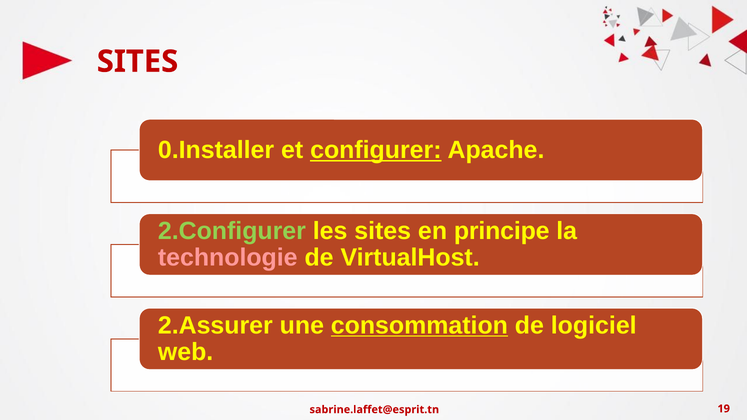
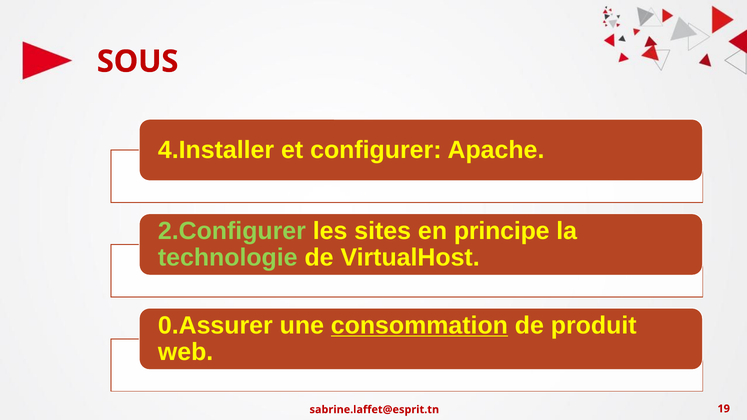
SITES at (138, 62): SITES -> SOUS
0.Installer: 0.Installer -> 4.Installer
configurer underline: present -> none
technologie colour: pink -> light green
2.Assurer: 2.Assurer -> 0.Assurer
logiciel: logiciel -> produit
